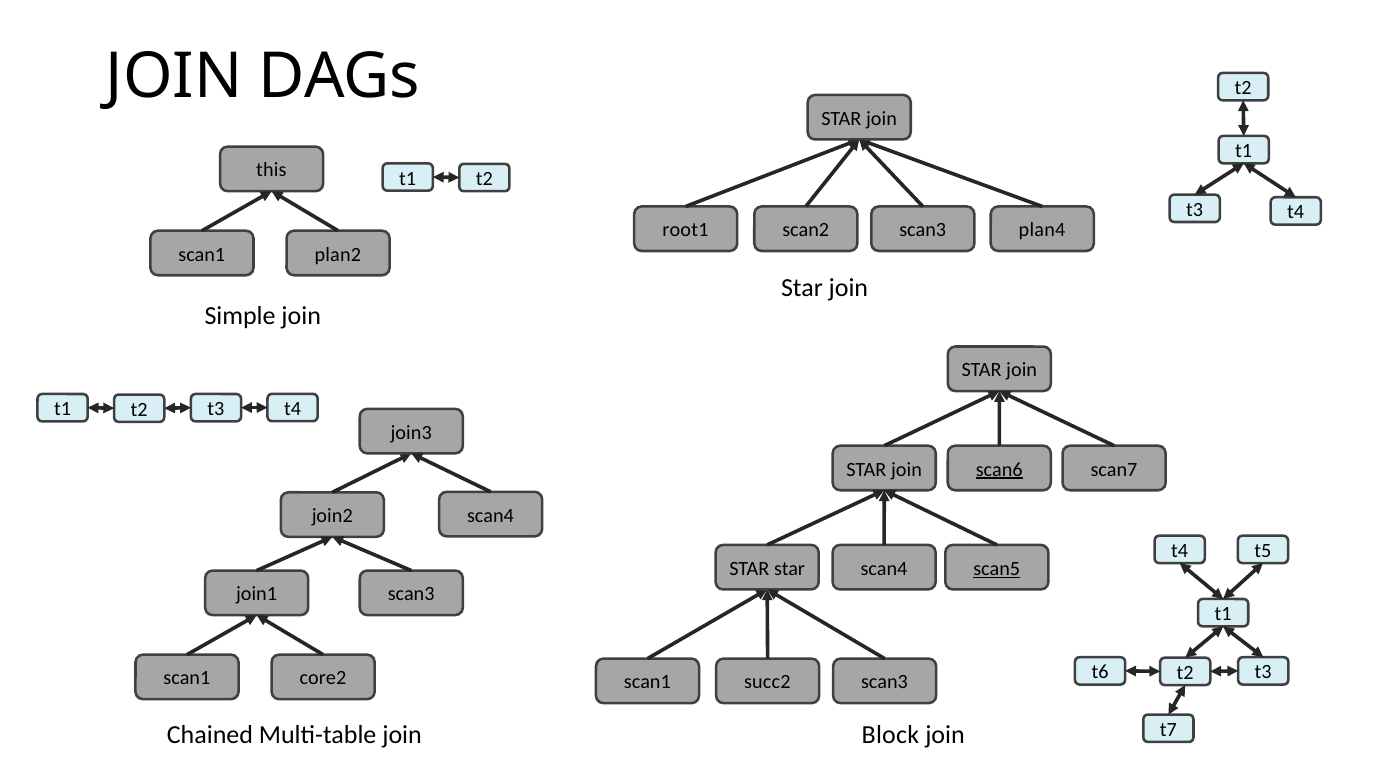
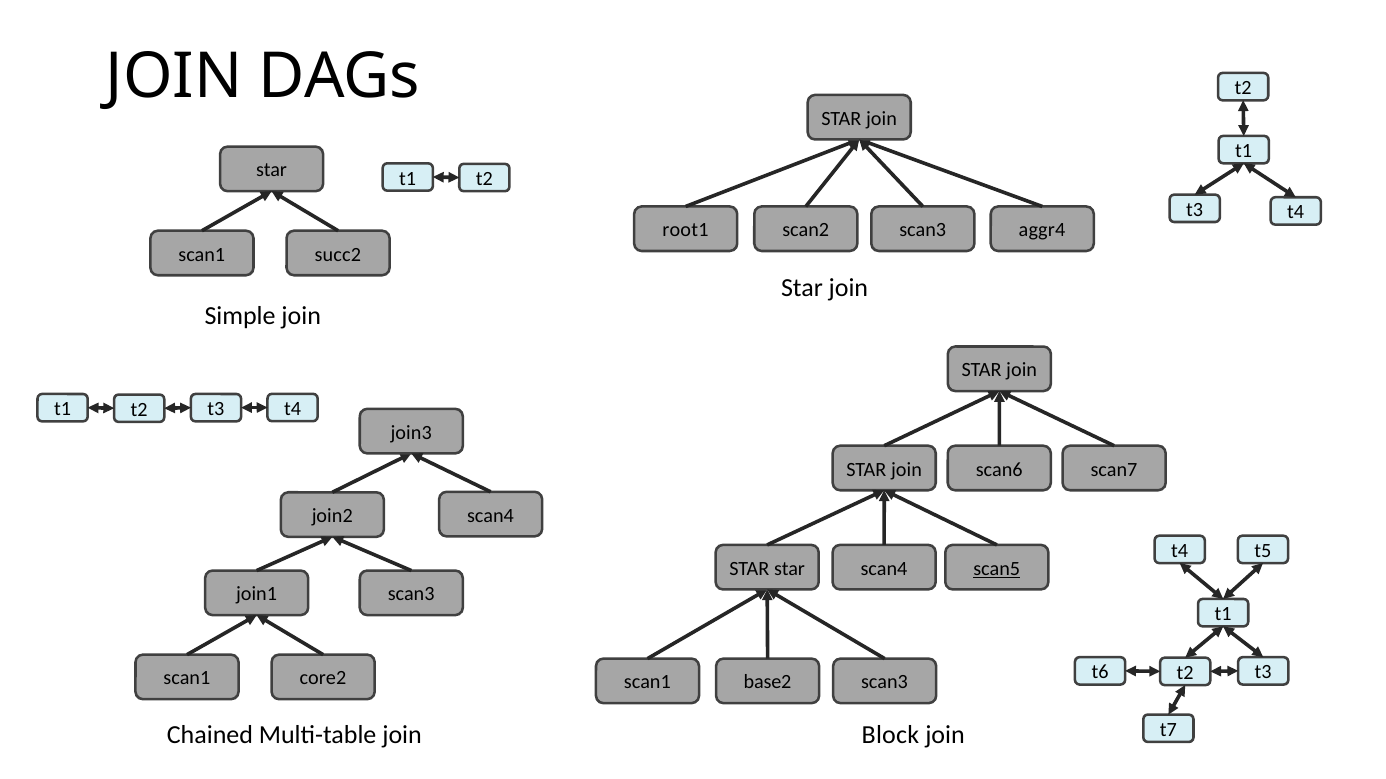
this at (271, 170): this -> star
plan4: plan4 -> aggr4
plan2: plan2 -> succ2
scan6 underline: present -> none
succ2: succ2 -> base2
